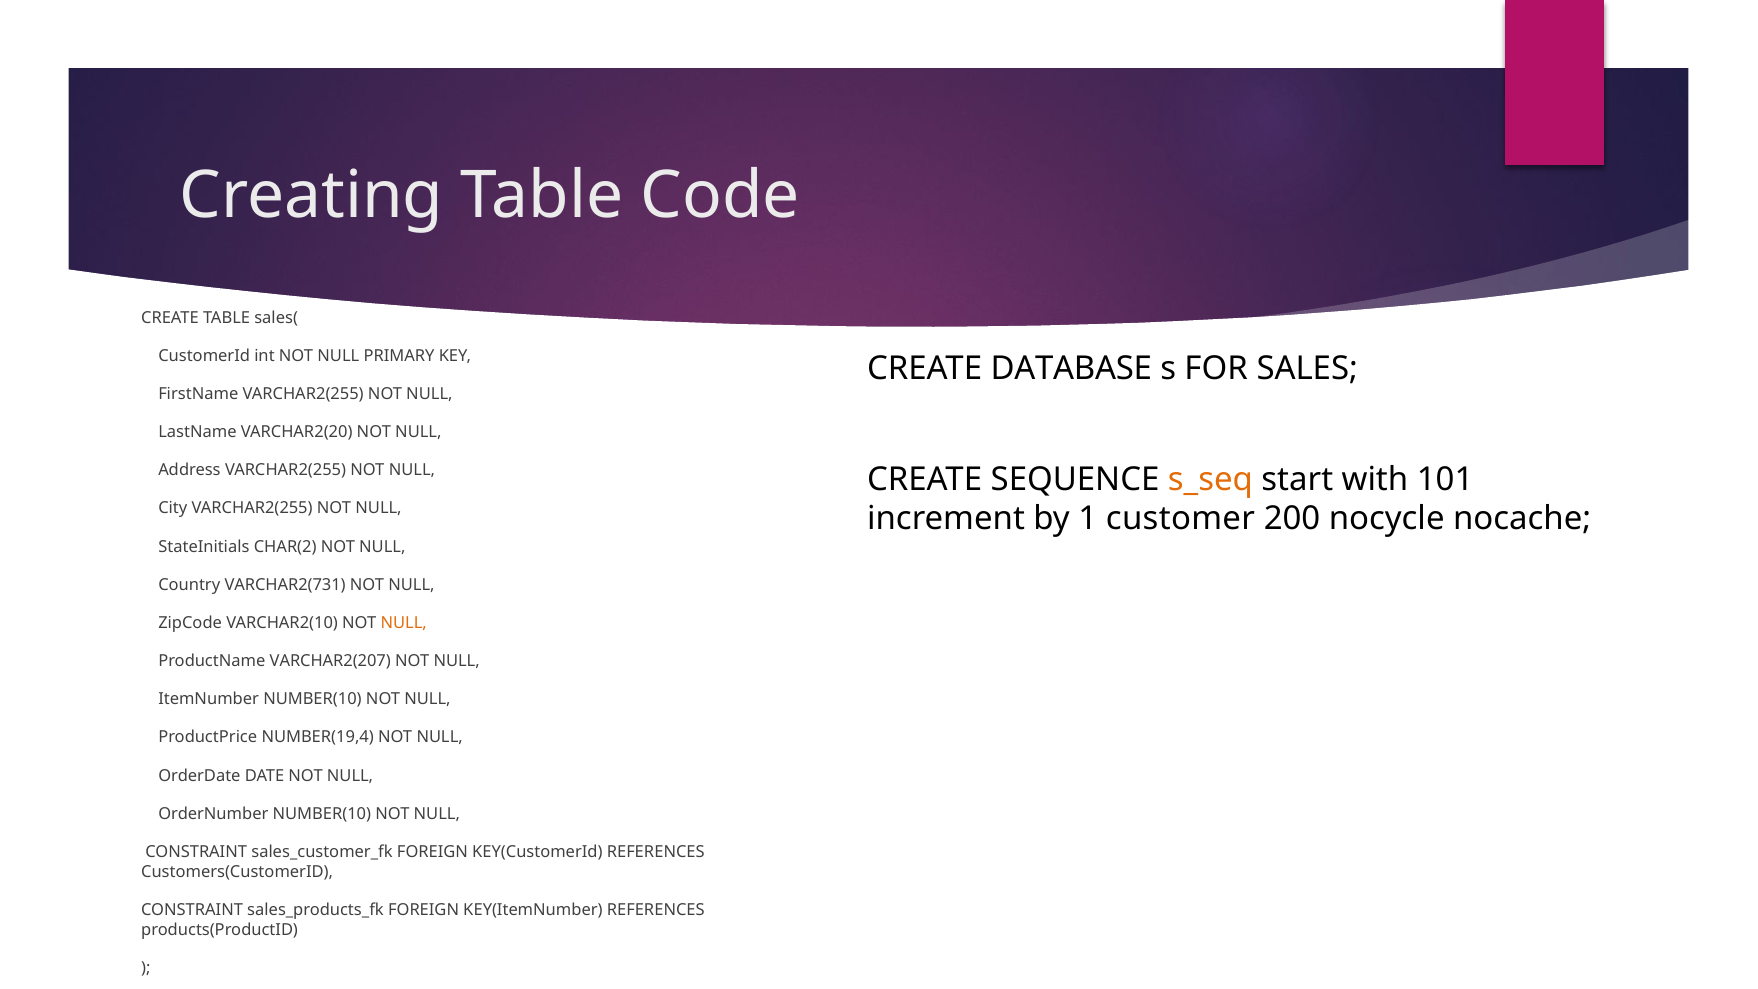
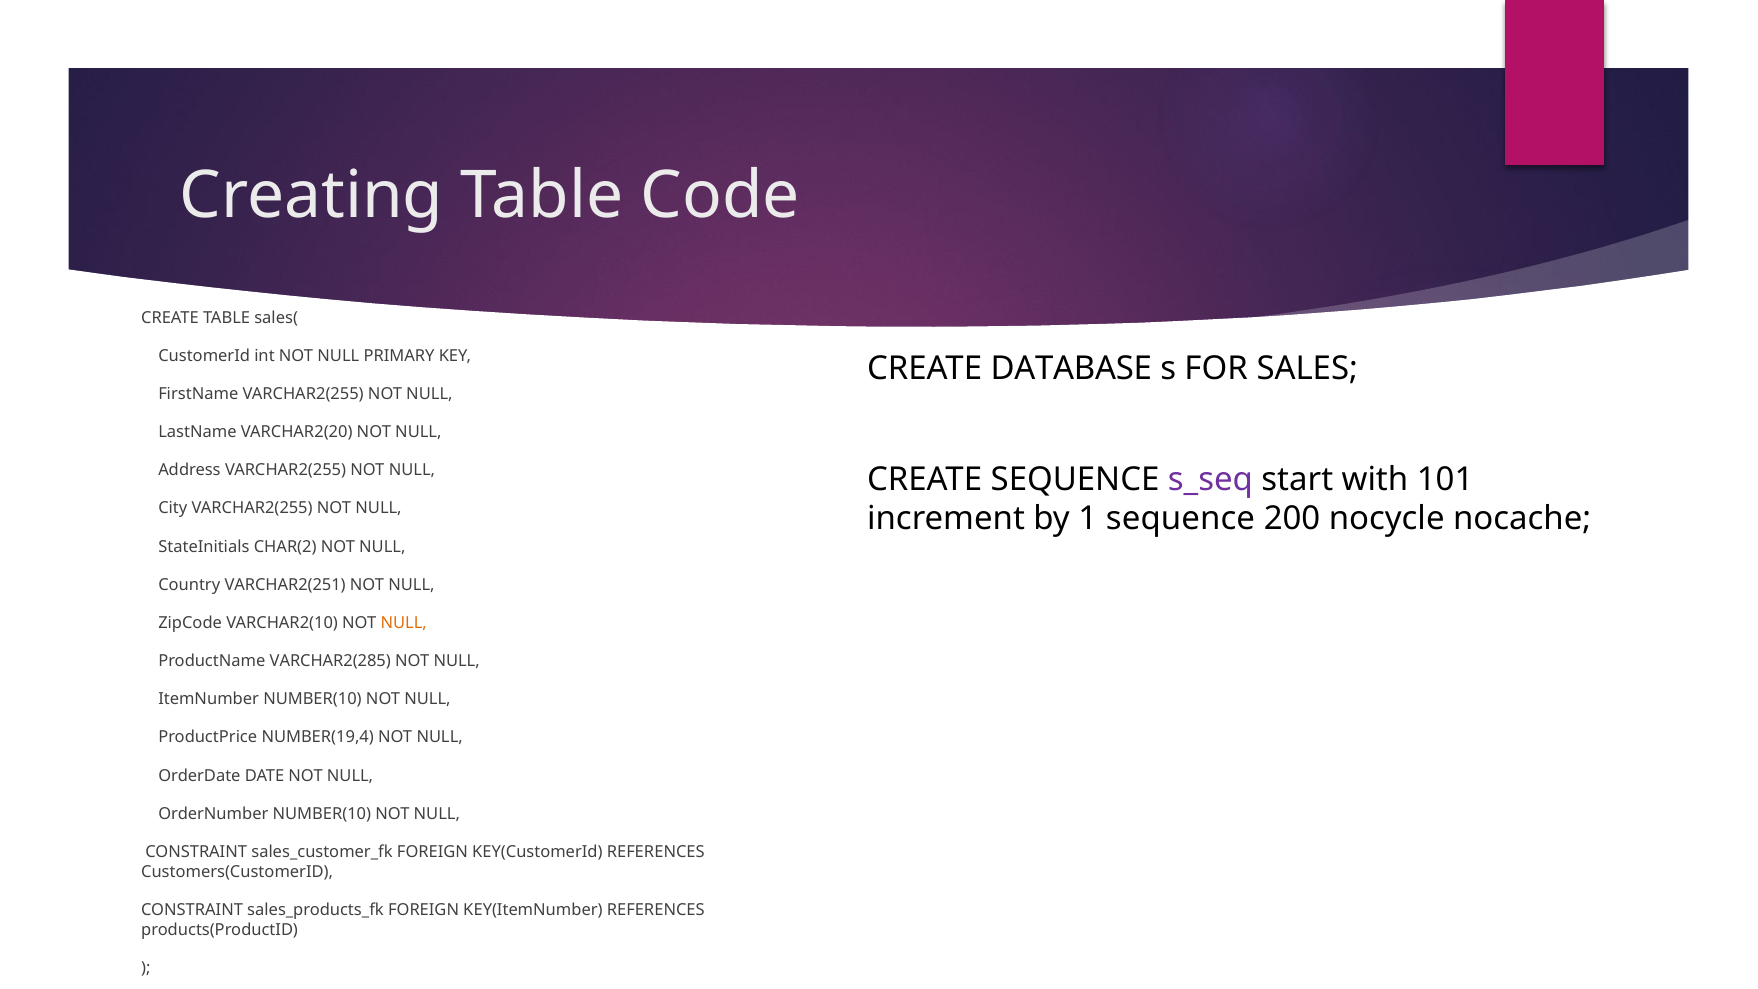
s_seq colour: orange -> purple
1 customer: customer -> sequence
VARCHAR2(731: VARCHAR2(731 -> VARCHAR2(251
VARCHAR2(207: VARCHAR2(207 -> VARCHAR2(285
